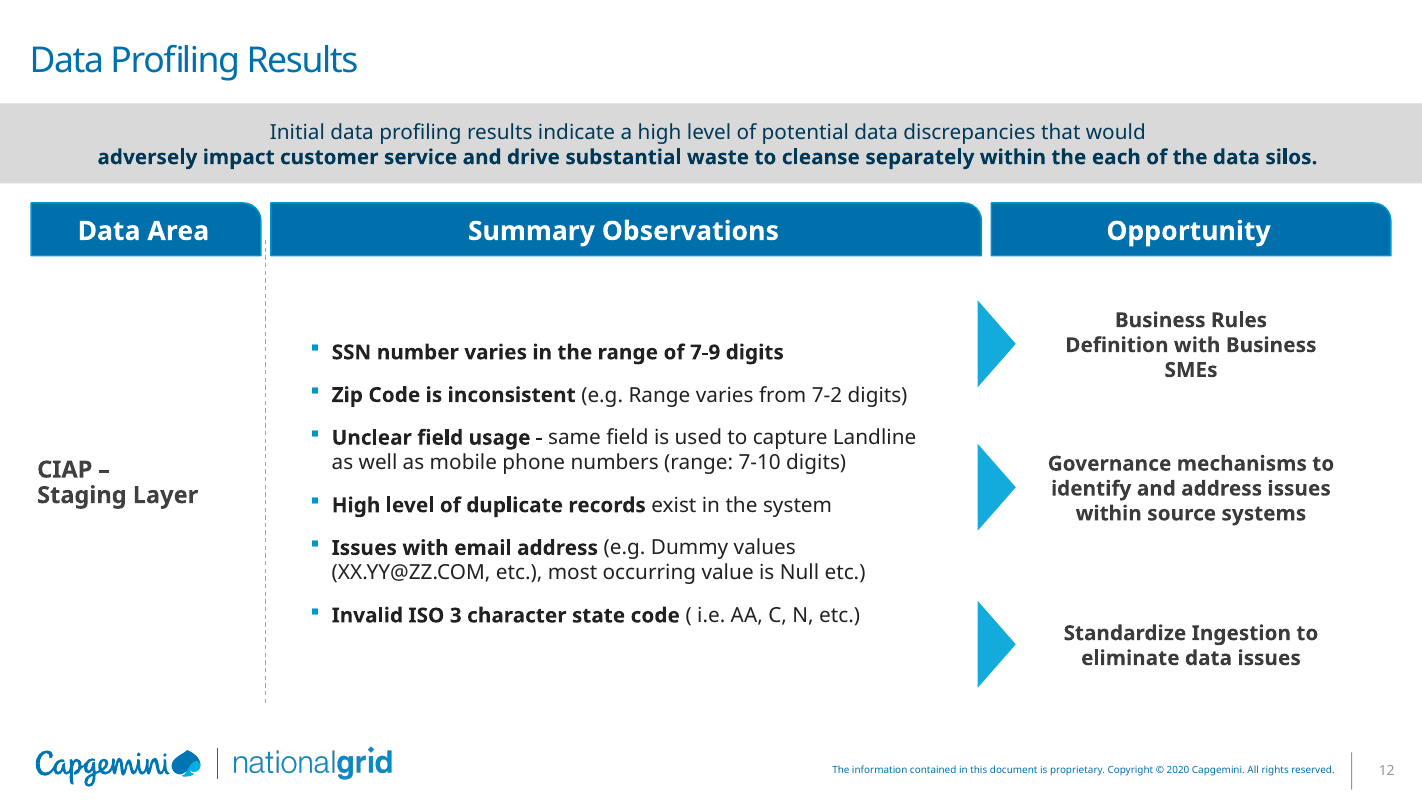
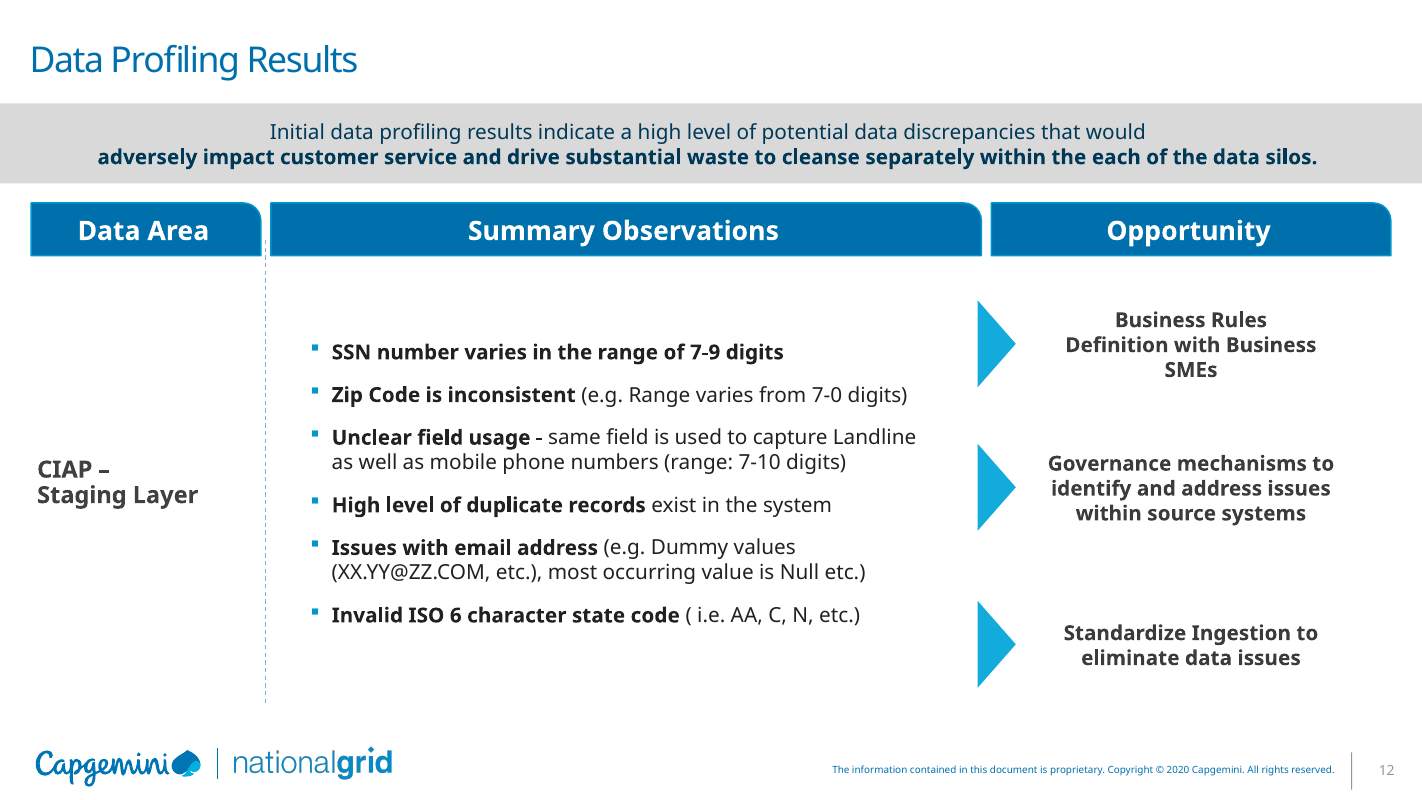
7-2: 7-2 -> 7-0
3: 3 -> 6
